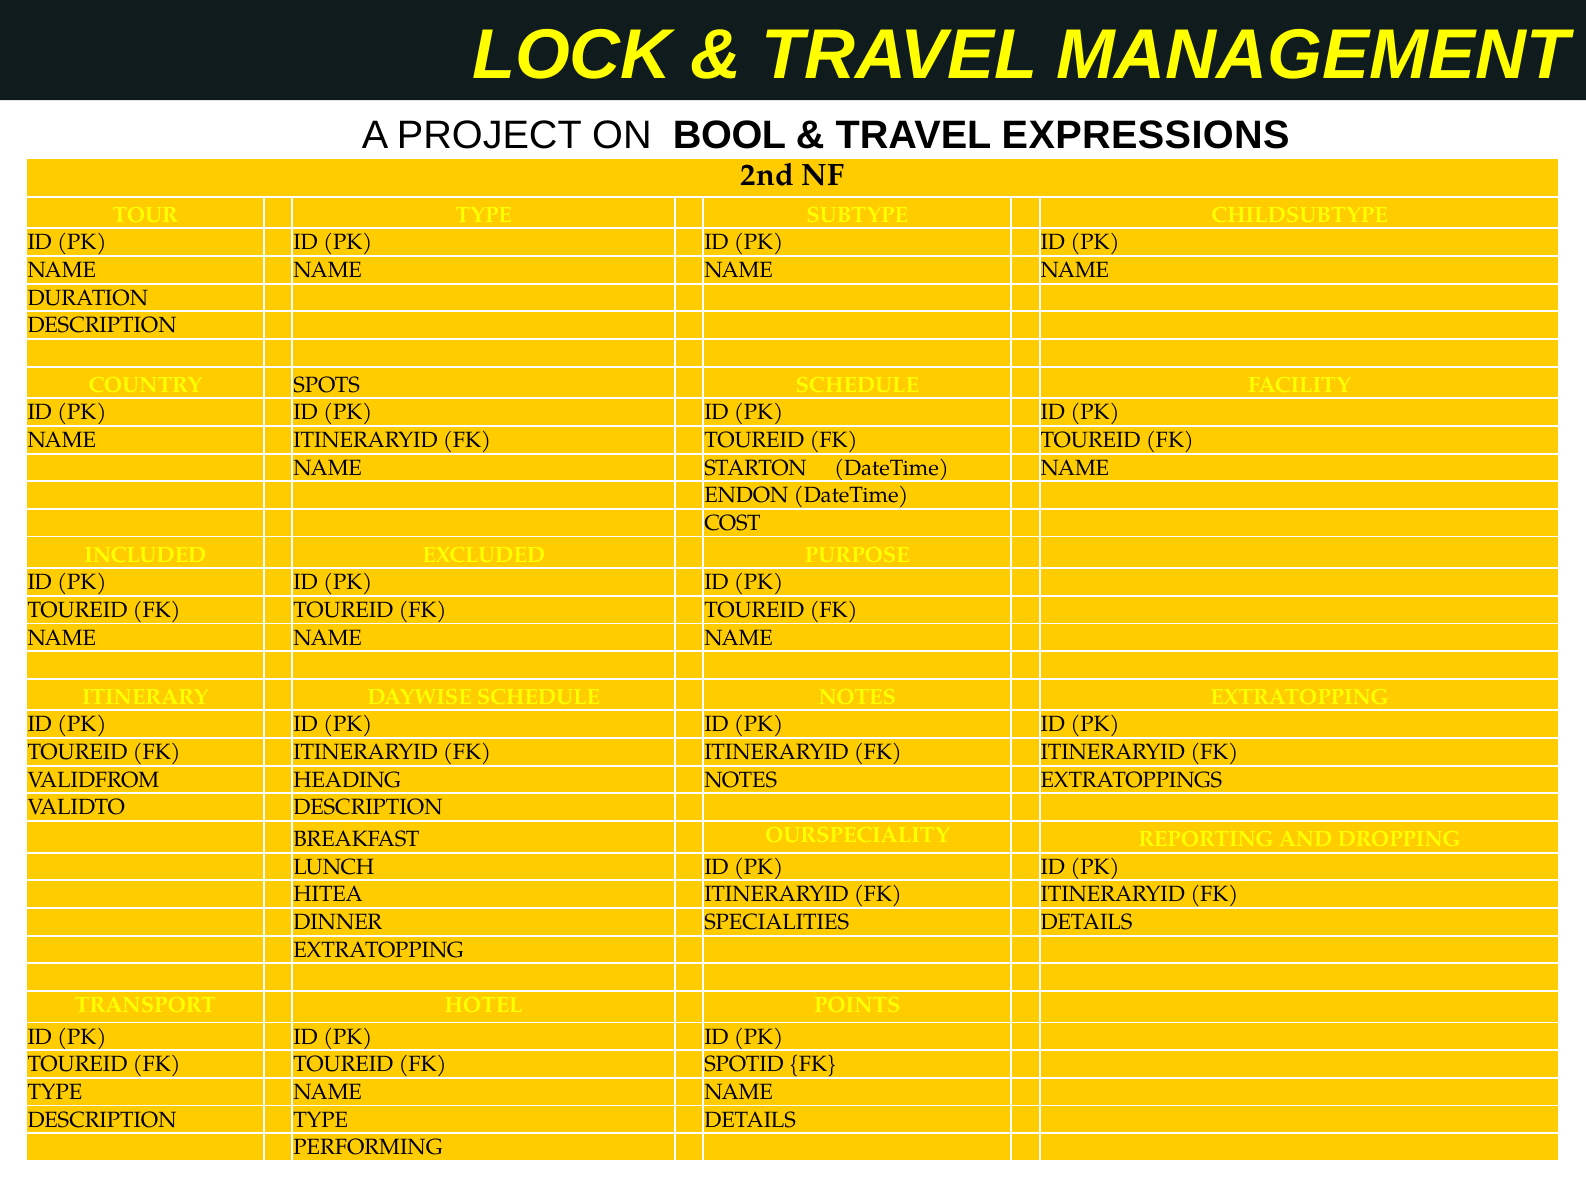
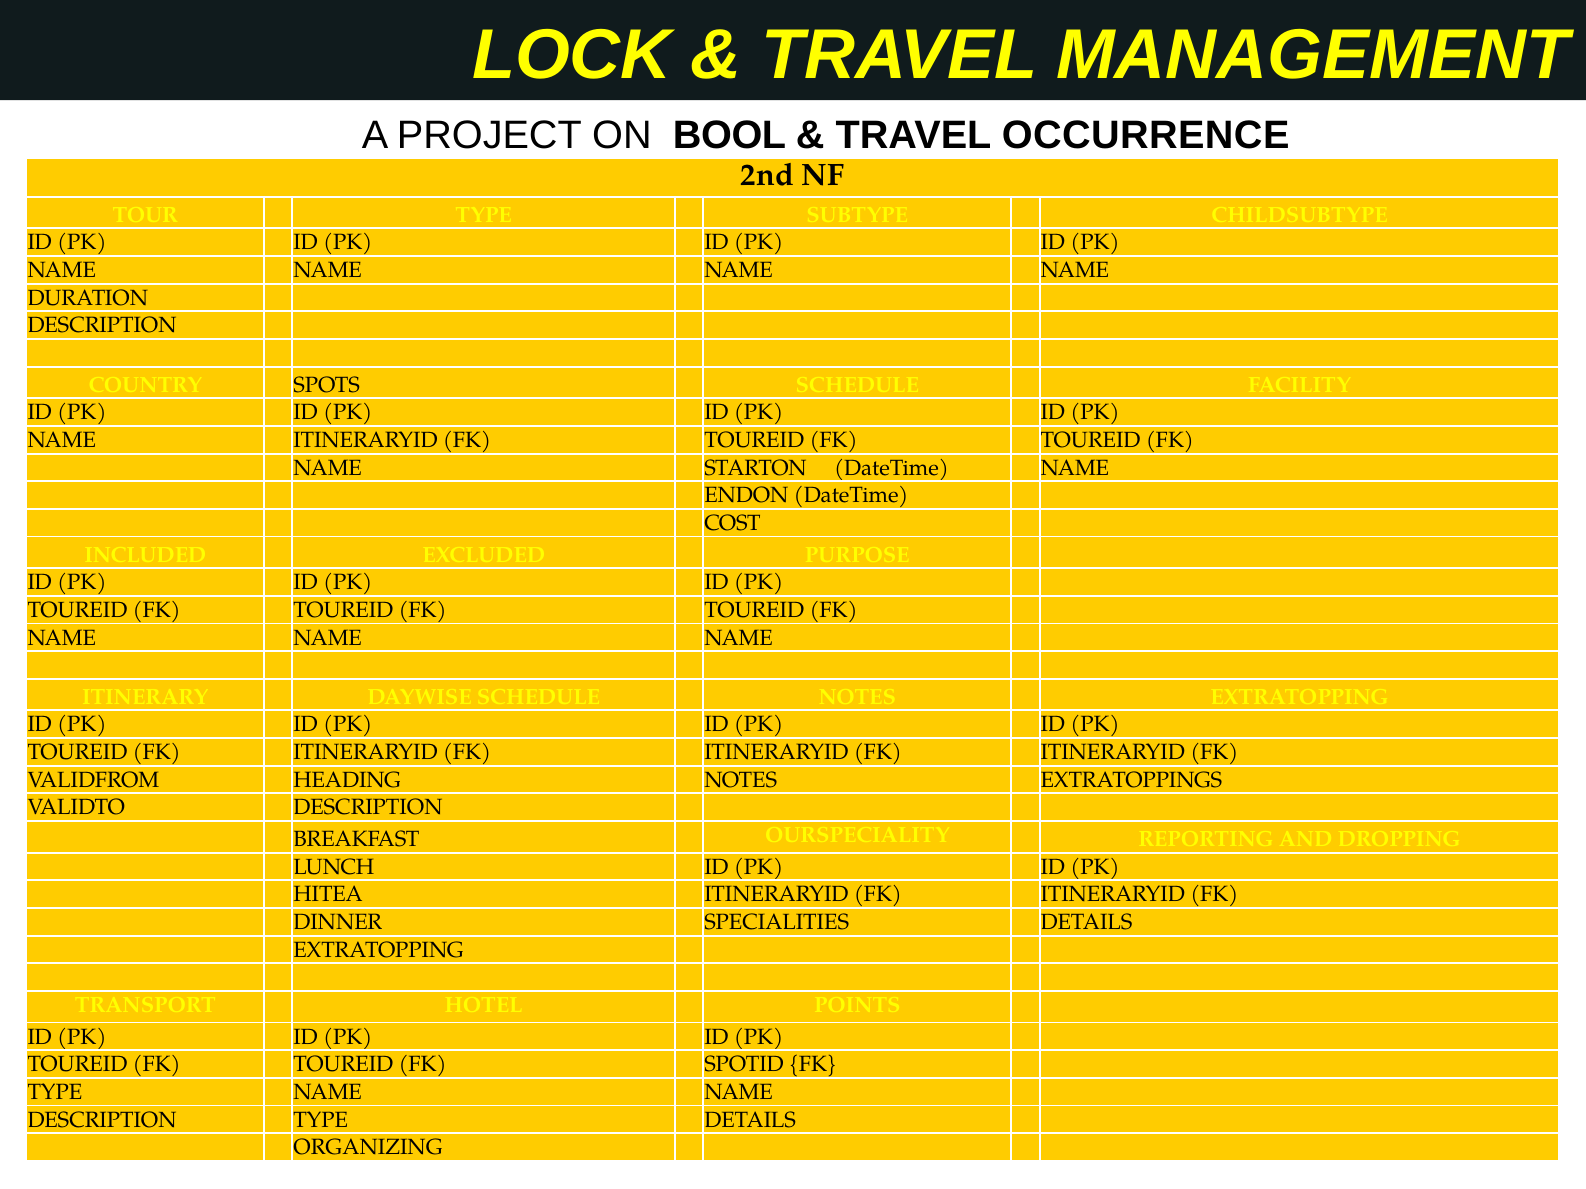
EXPRESSIONS: EXPRESSIONS -> OCCURRENCE
PERFORMING: PERFORMING -> ORGANIZING
